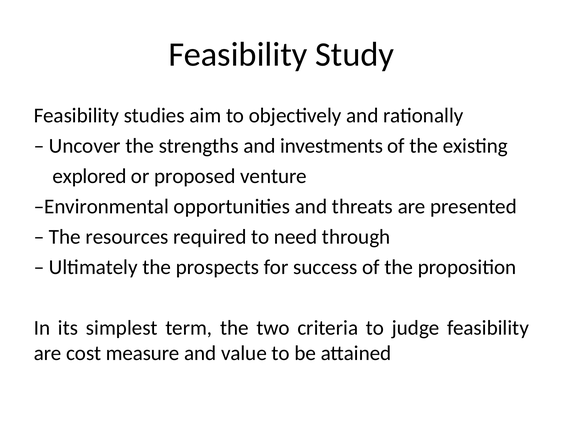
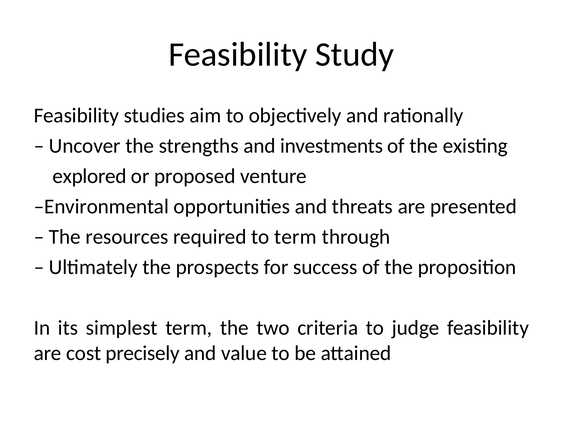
to need: need -> term
measure: measure -> precisely
